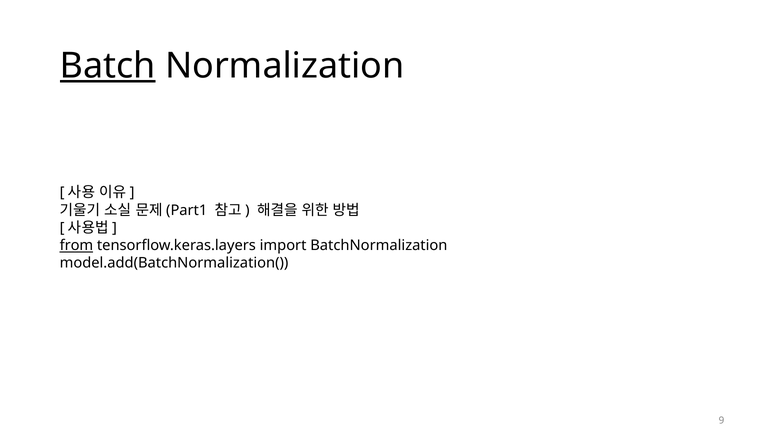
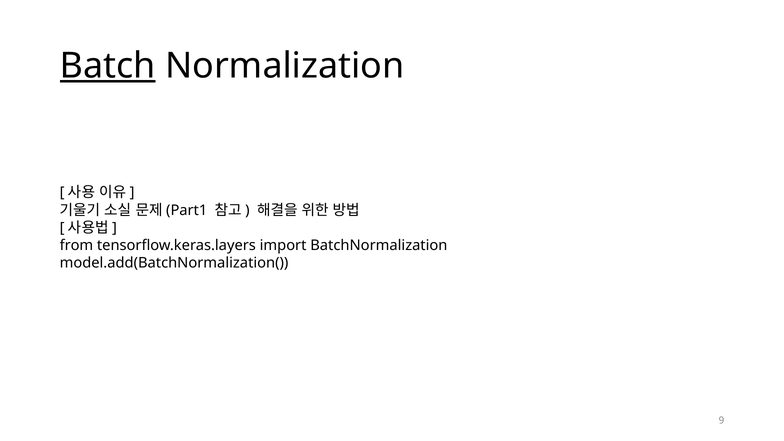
from underline: present -> none
